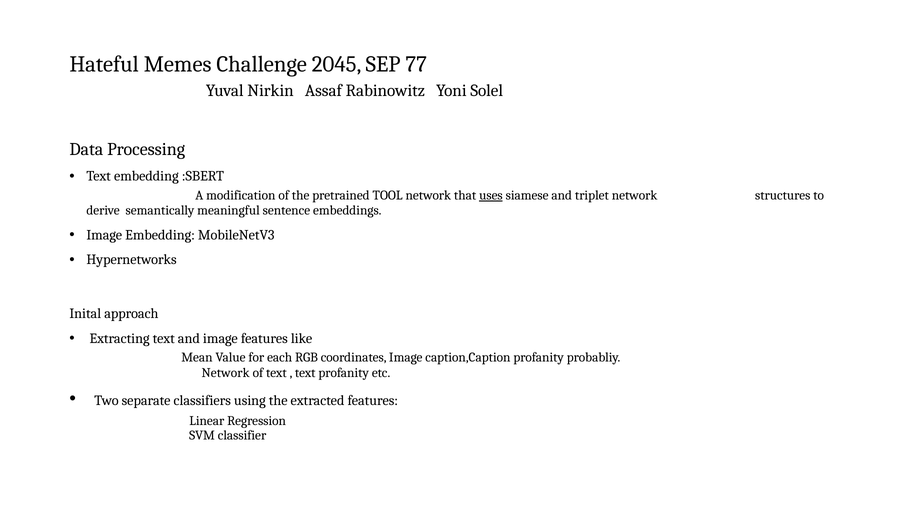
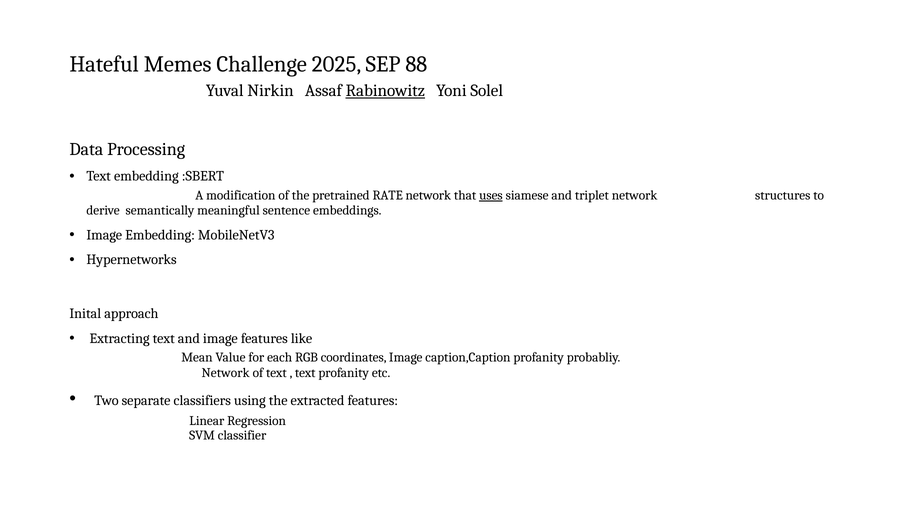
2045: 2045 -> 2025
77: 77 -> 88
Rabinowitz underline: none -> present
TOOL: TOOL -> RATE
